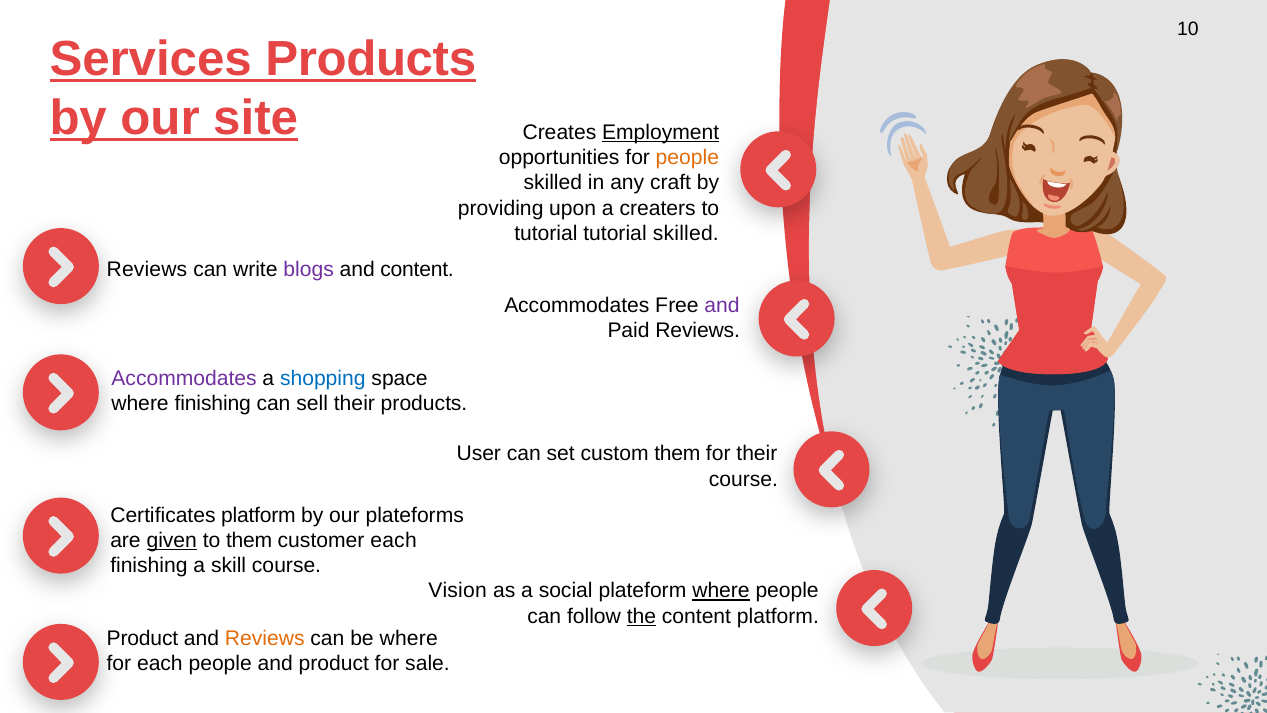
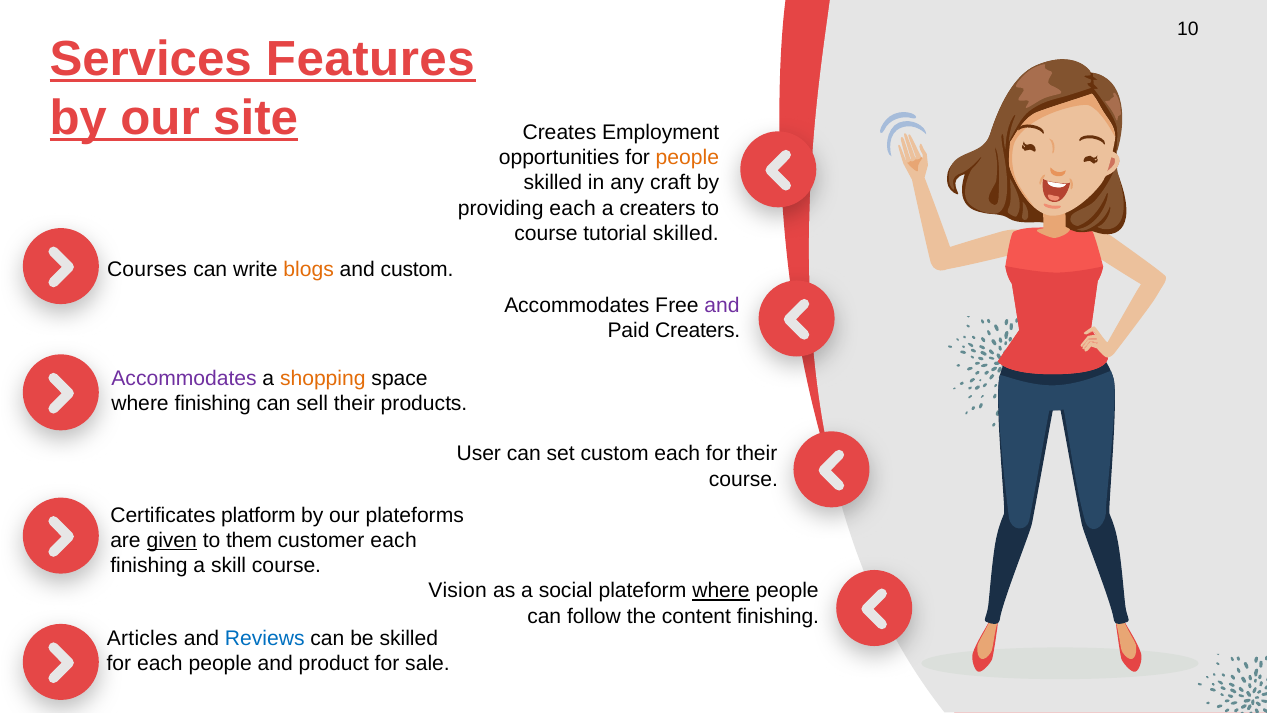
Services Products: Products -> Features
Employment underline: present -> none
providing upon: upon -> each
tutorial at (546, 234): tutorial -> course
Reviews at (147, 270): Reviews -> Courses
blogs colour: purple -> orange
and content: content -> custom
Paid Reviews: Reviews -> Creaters
shopping colour: blue -> orange
custom them: them -> each
the underline: present -> none
content platform: platform -> finishing
Product at (142, 638): Product -> Articles
Reviews at (265, 638) colour: orange -> blue
be where: where -> skilled
